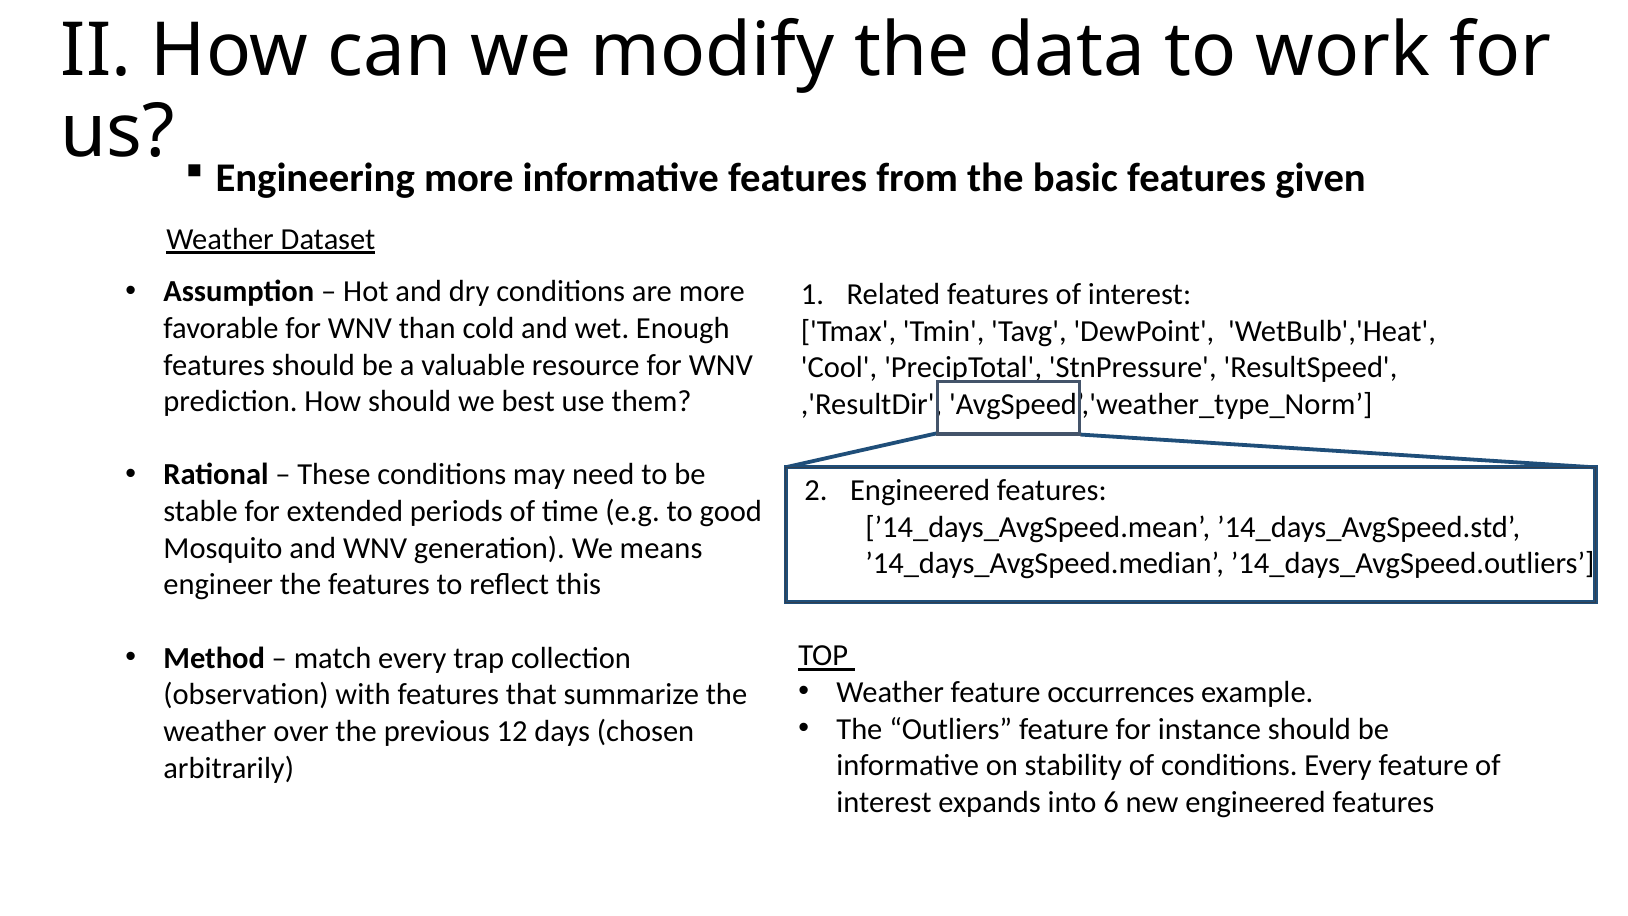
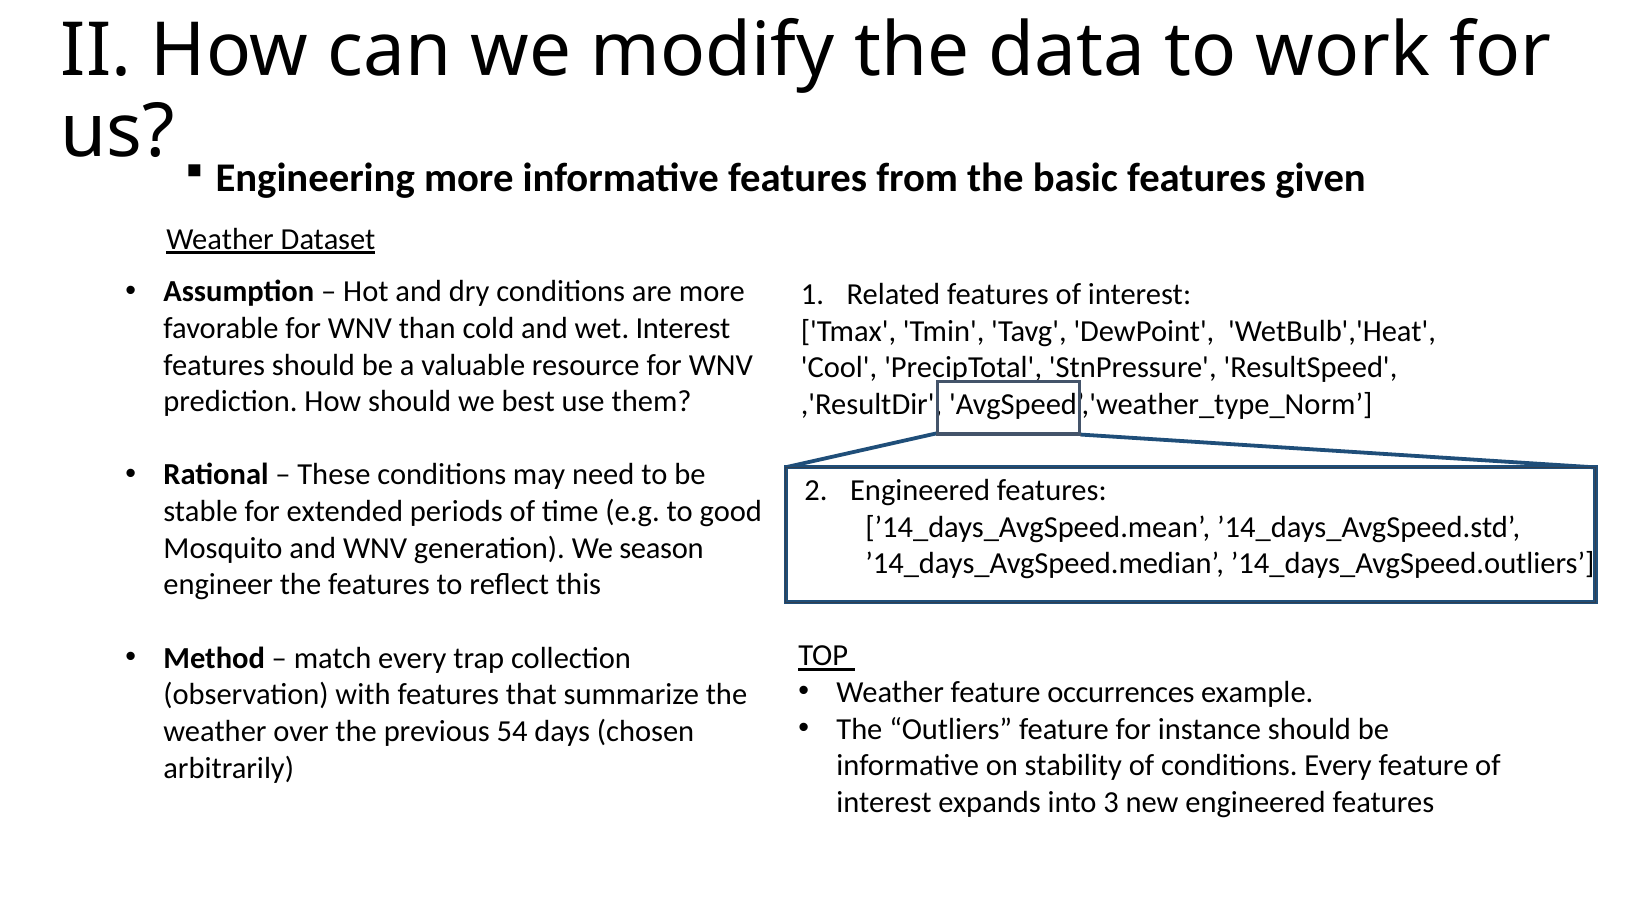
wet Enough: Enough -> Interest
means: means -> season
12: 12 -> 54
6: 6 -> 3
